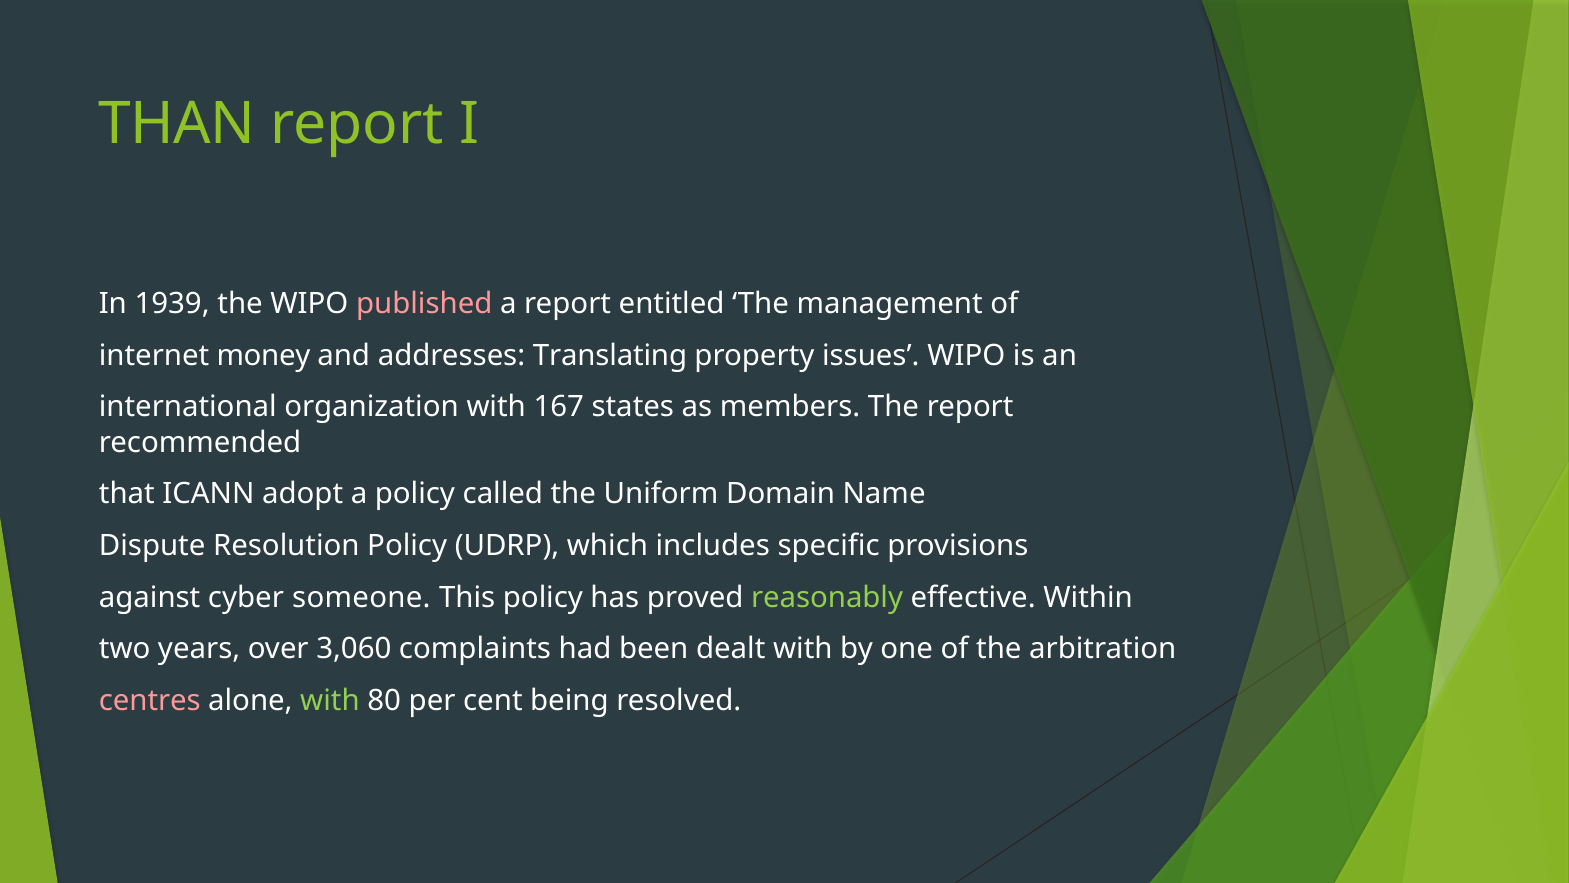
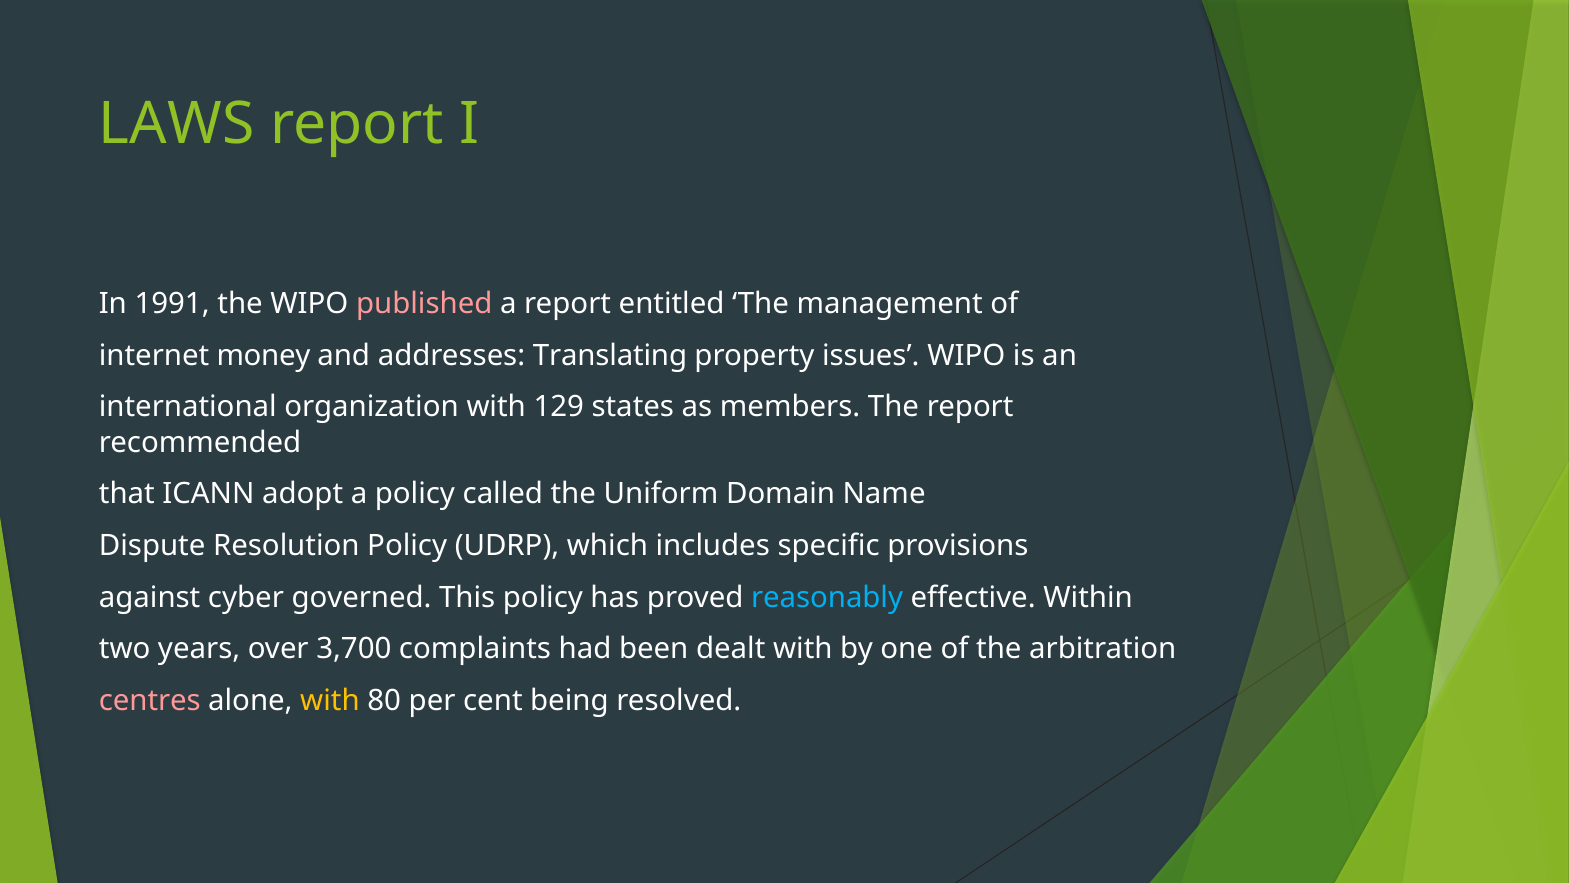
THAN: THAN -> LAWS
1939: 1939 -> 1991
167: 167 -> 129
someone: someone -> governed
reasonably colour: light green -> light blue
3,060: 3,060 -> 3,700
with at (330, 701) colour: light green -> yellow
